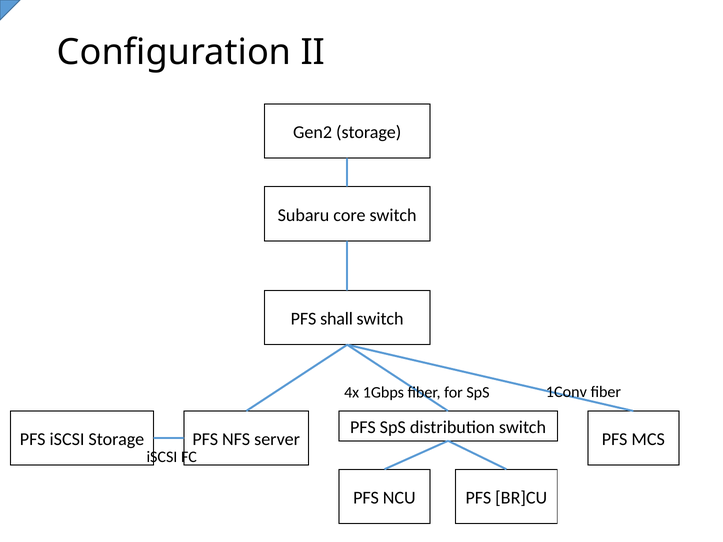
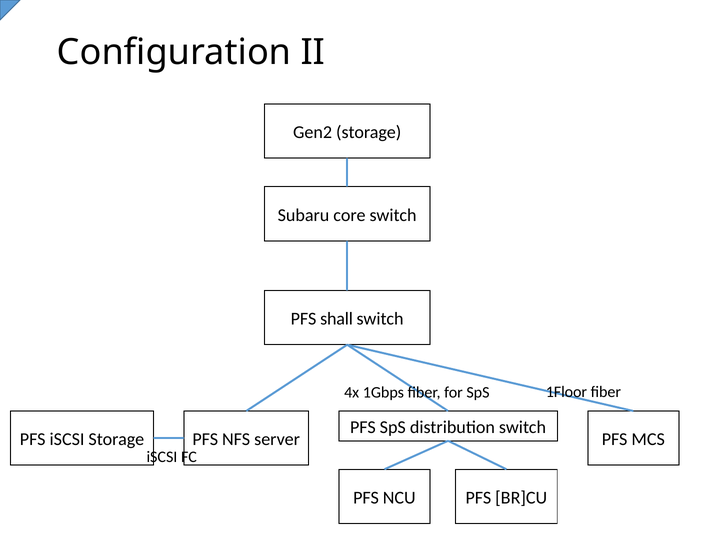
1Conv: 1Conv -> 1Floor
